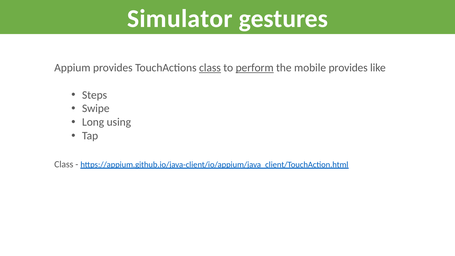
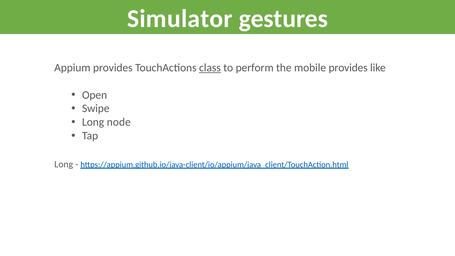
perform underline: present -> none
Steps: Steps -> Open
using: using -> node
Class at (64, 164): Class -> Long
